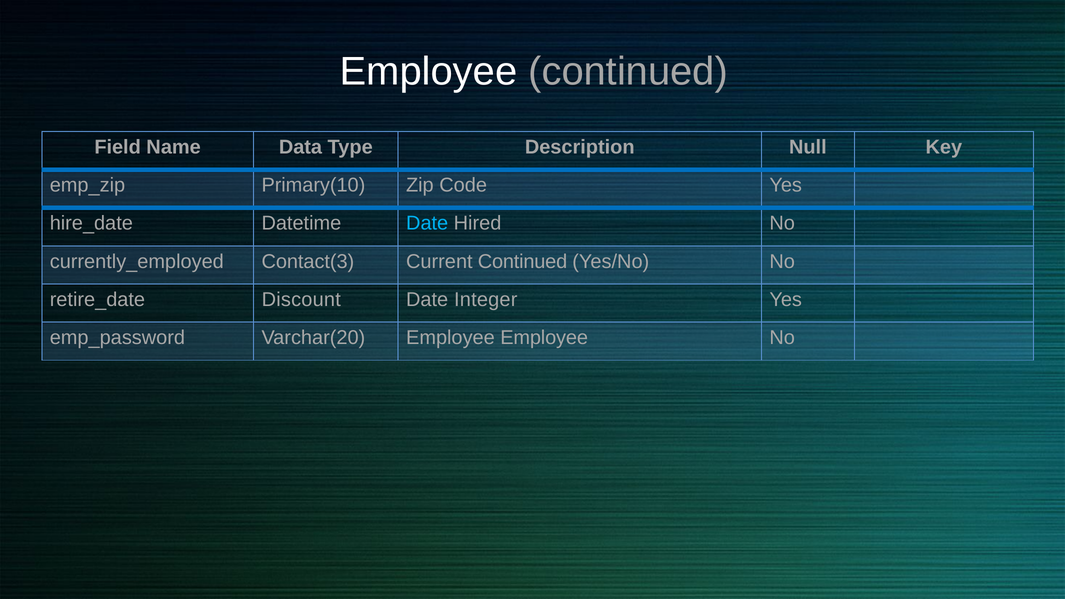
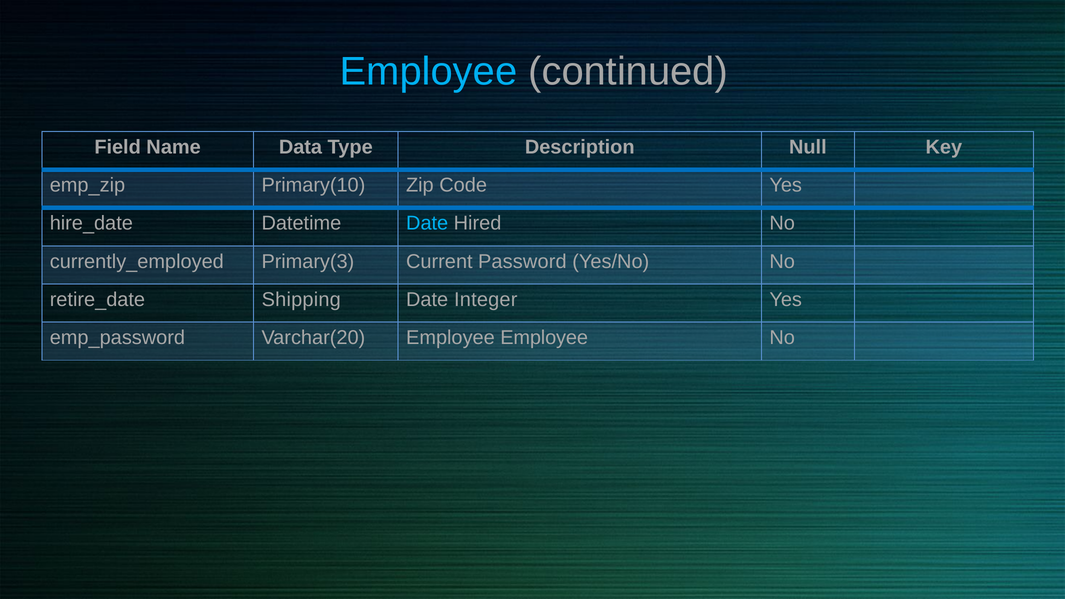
Employee at (429, 72) colour: white -> light blue
Contact(3: Contact(3 -> Primary(3
Current Continued: Continued -> Password
Discount: Discount -> Shipping
